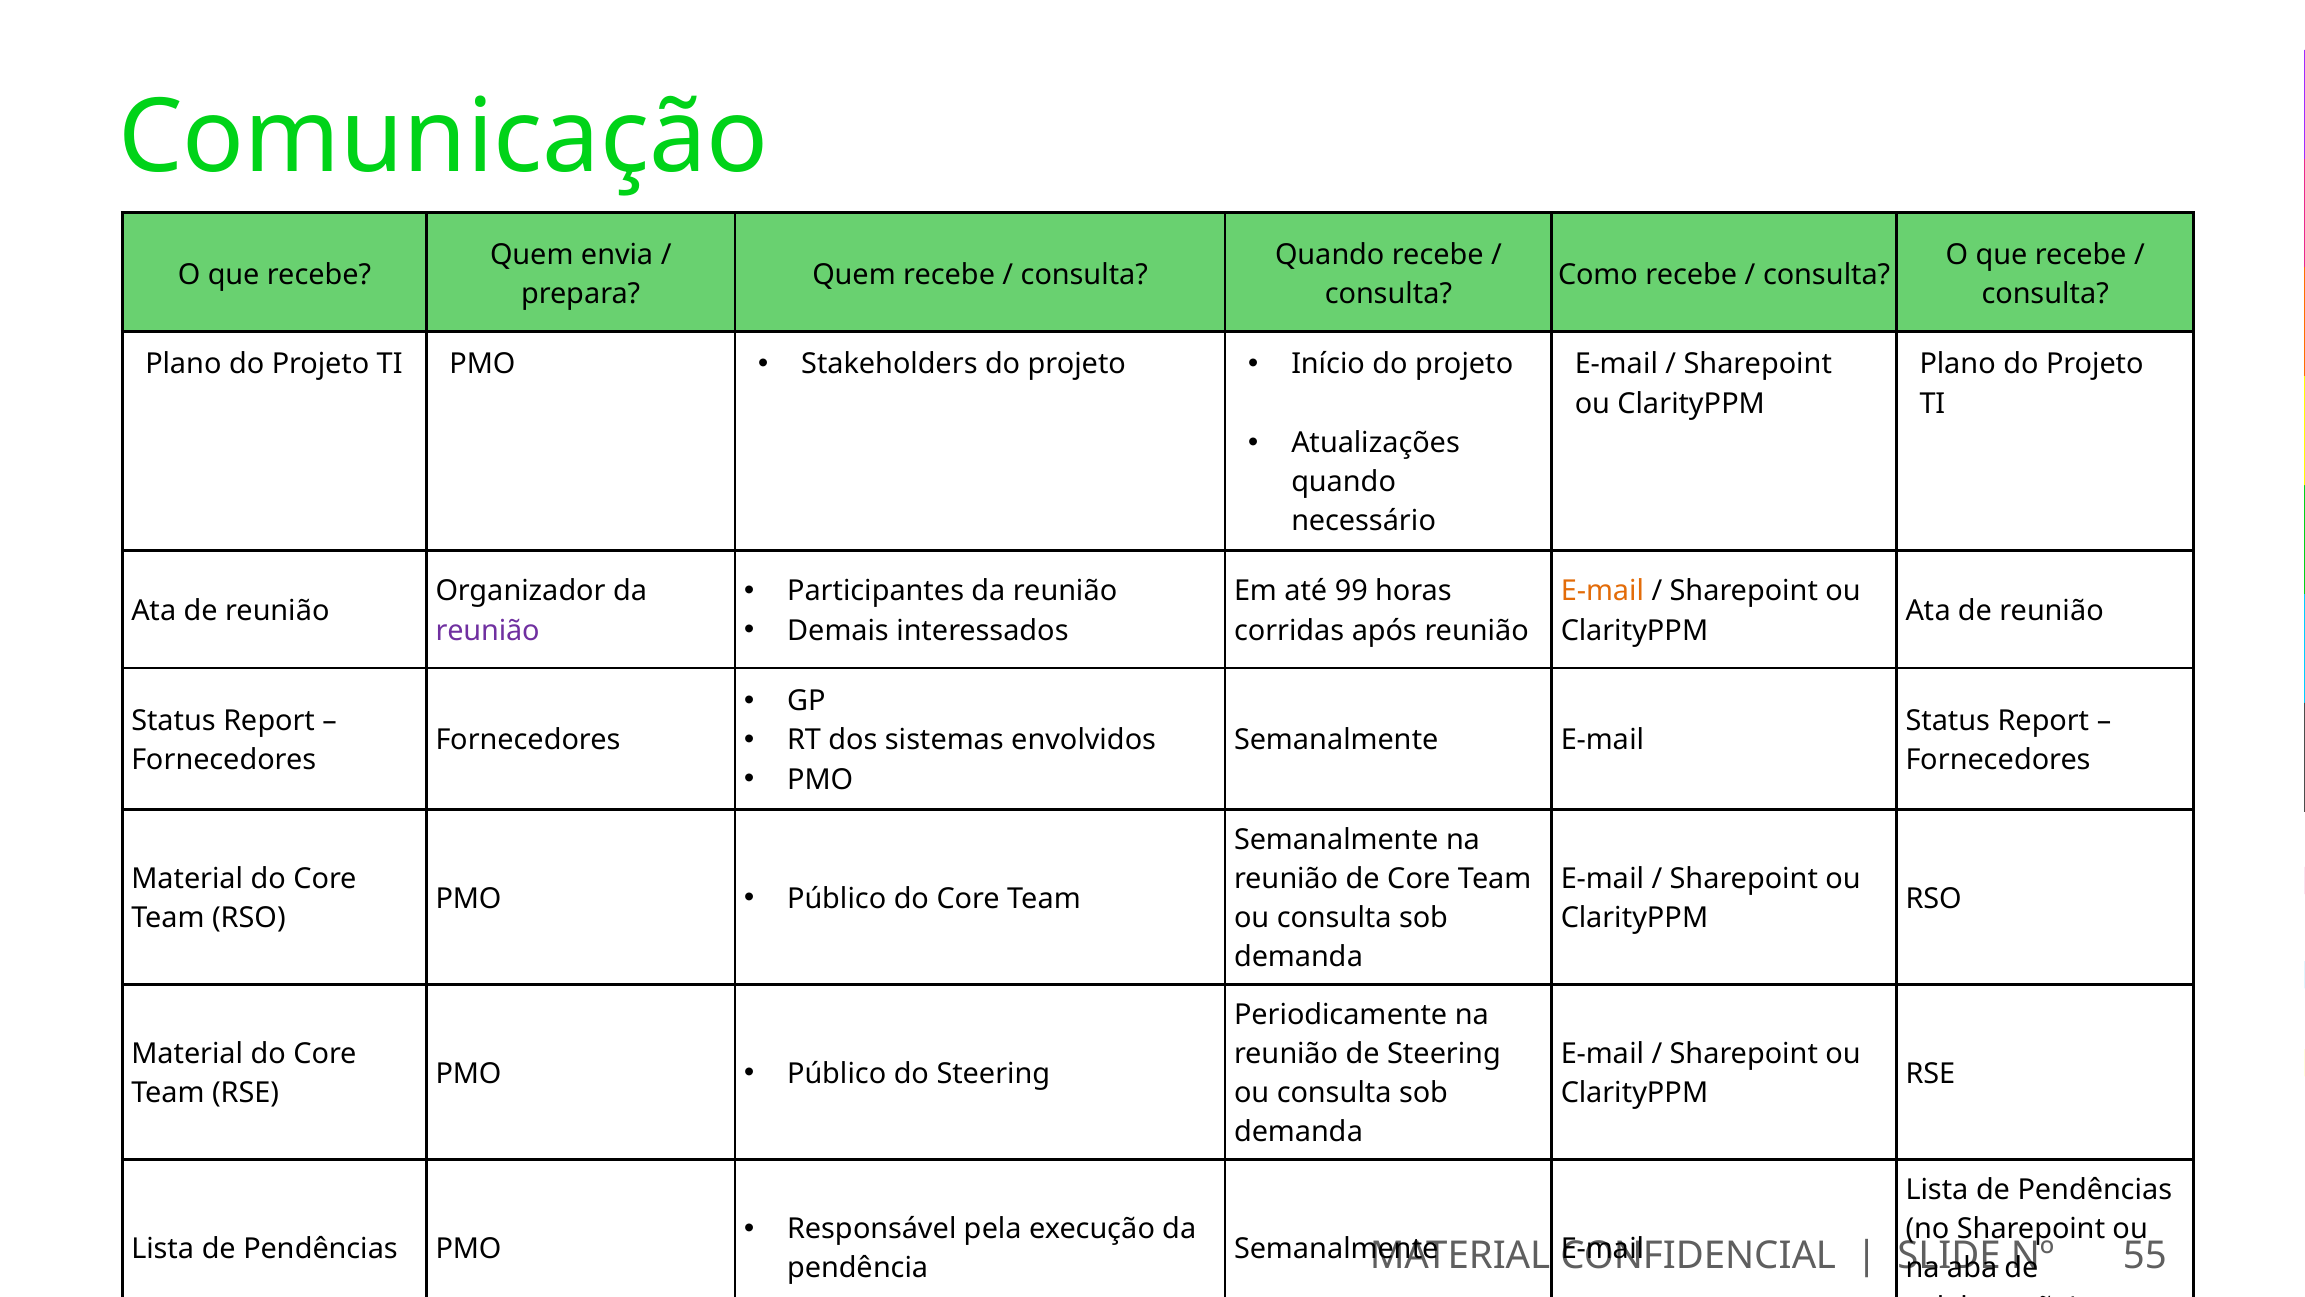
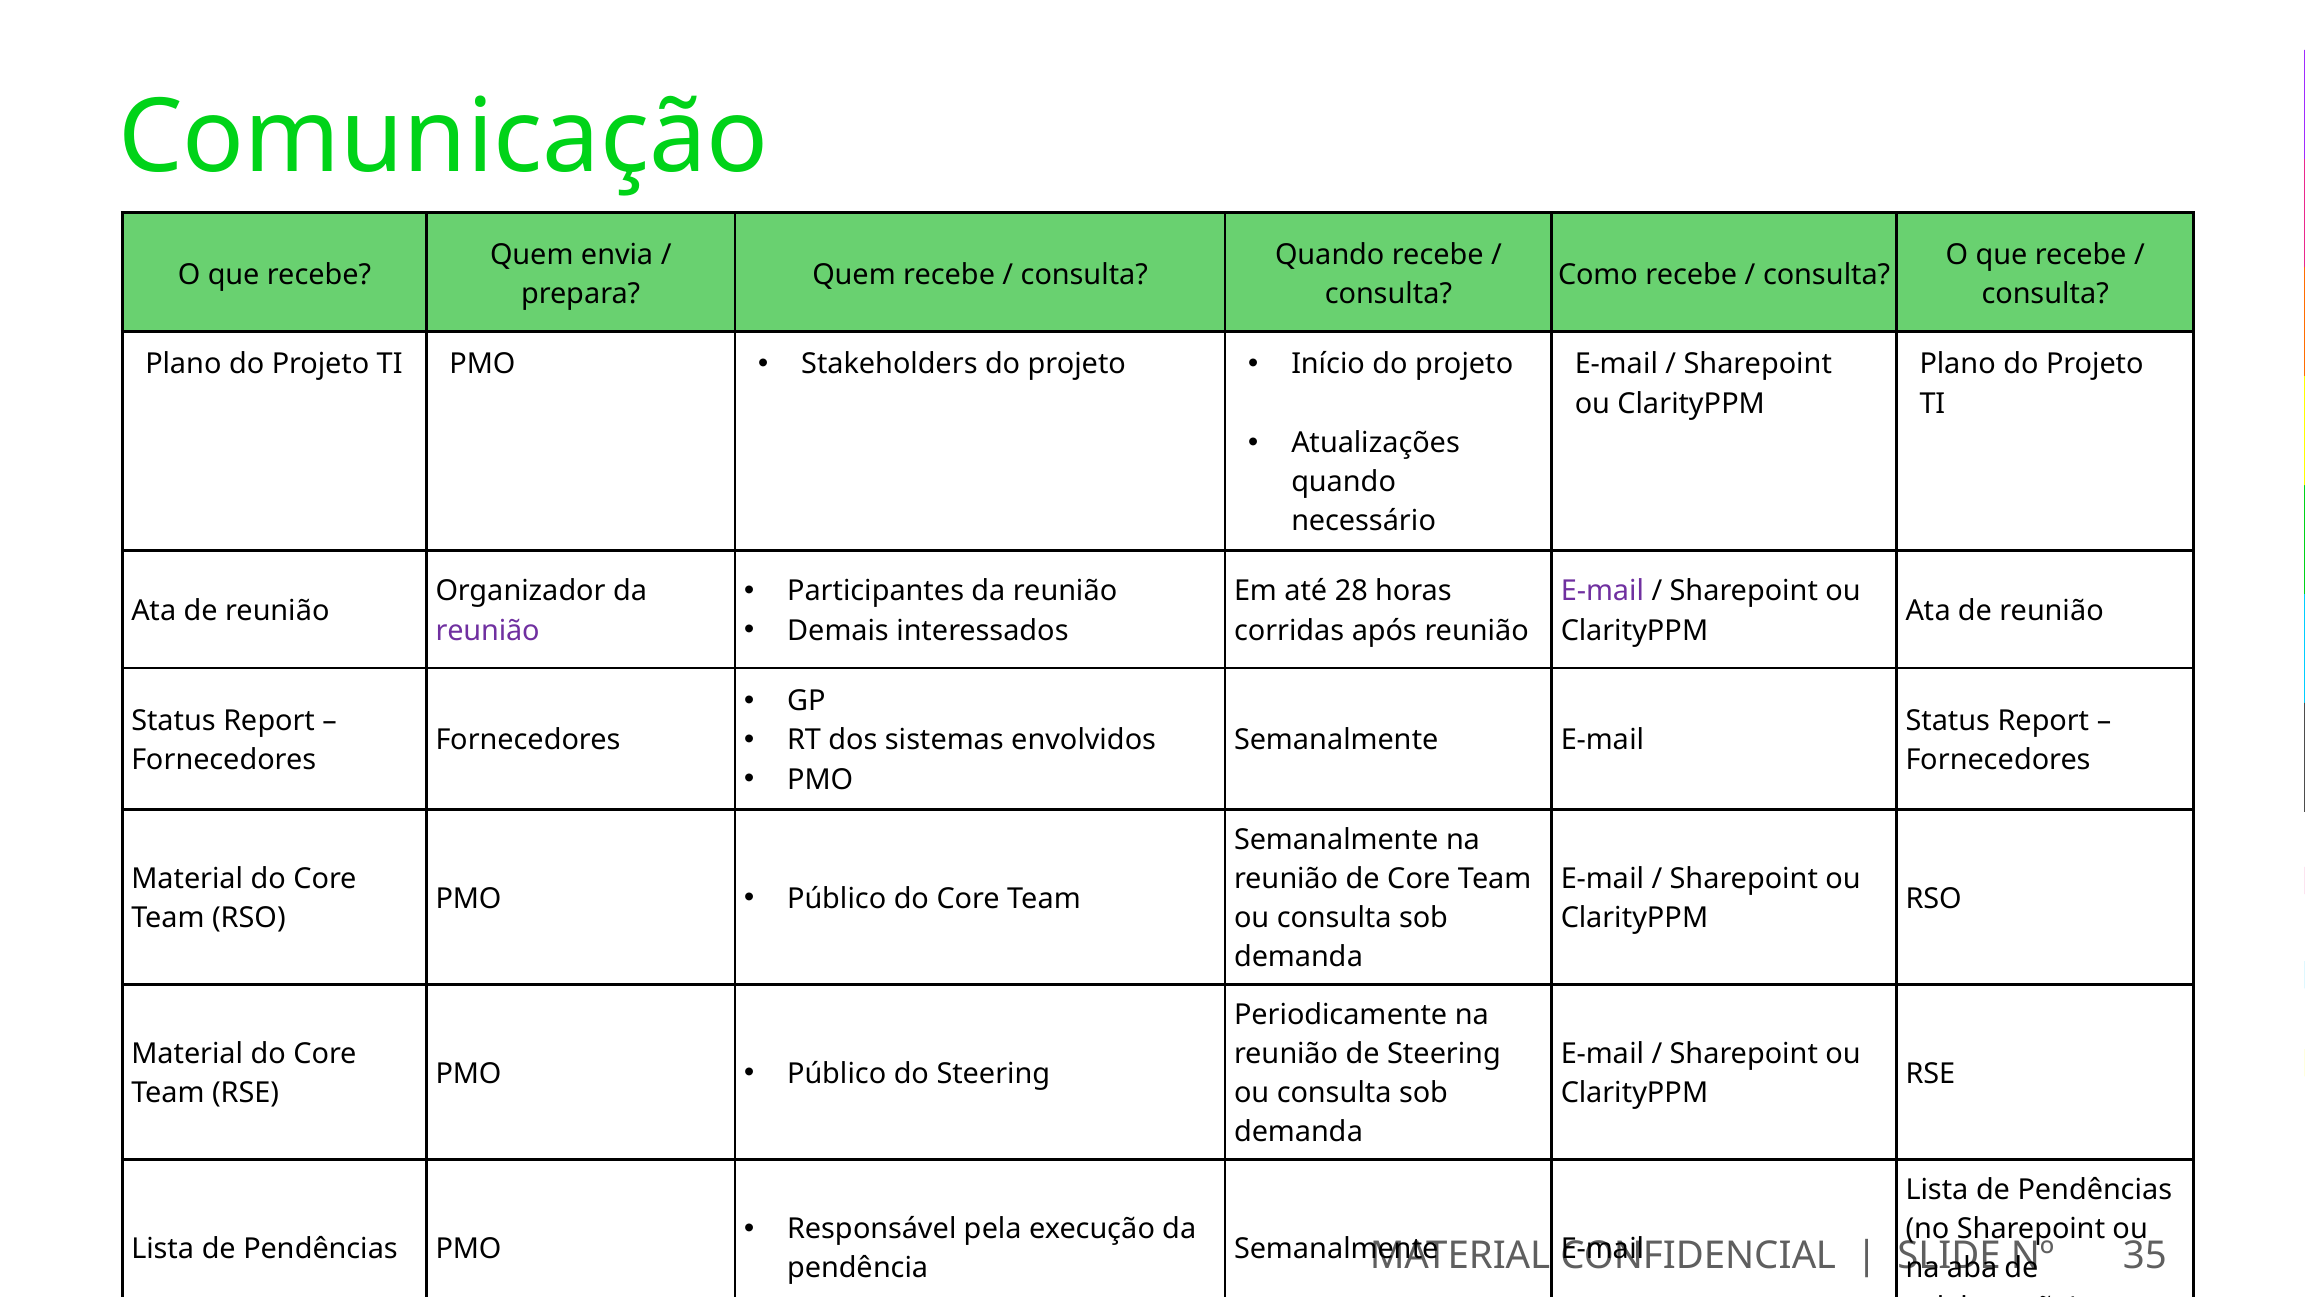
99: 99 -> 28
E-mail at (1602, 591) colour: orange -> purple
55: 55 -> 35
